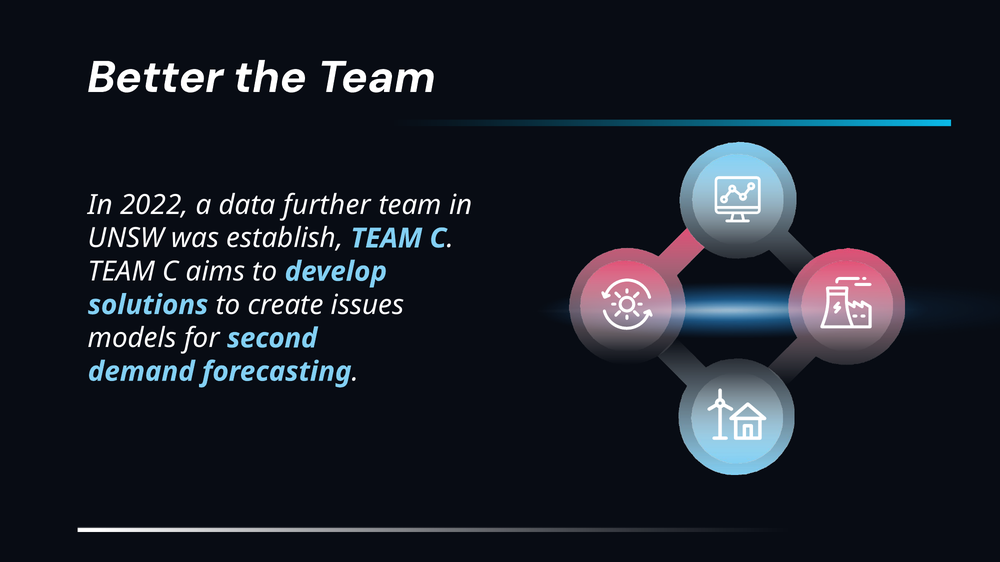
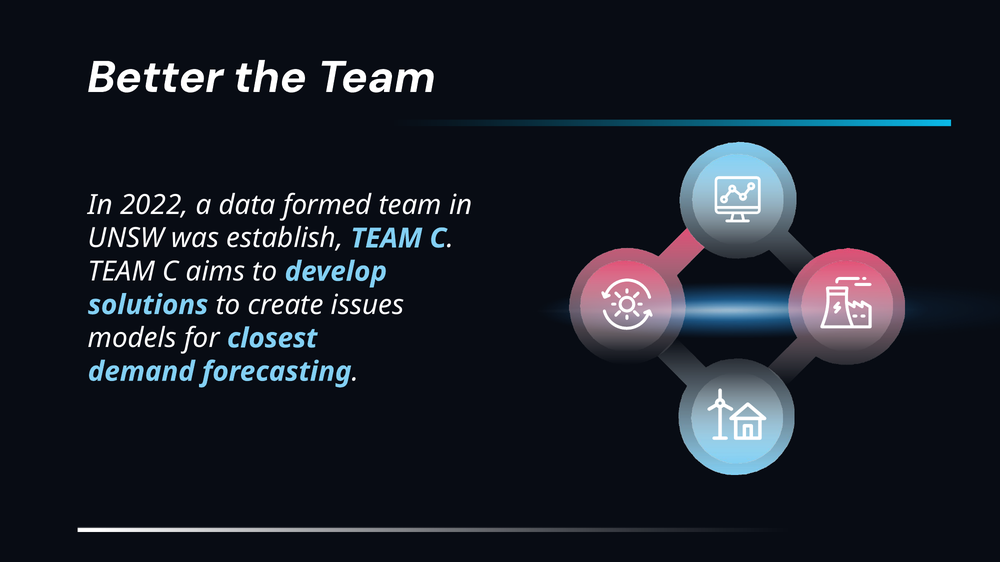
further: further -> formed
second: second -> closest
